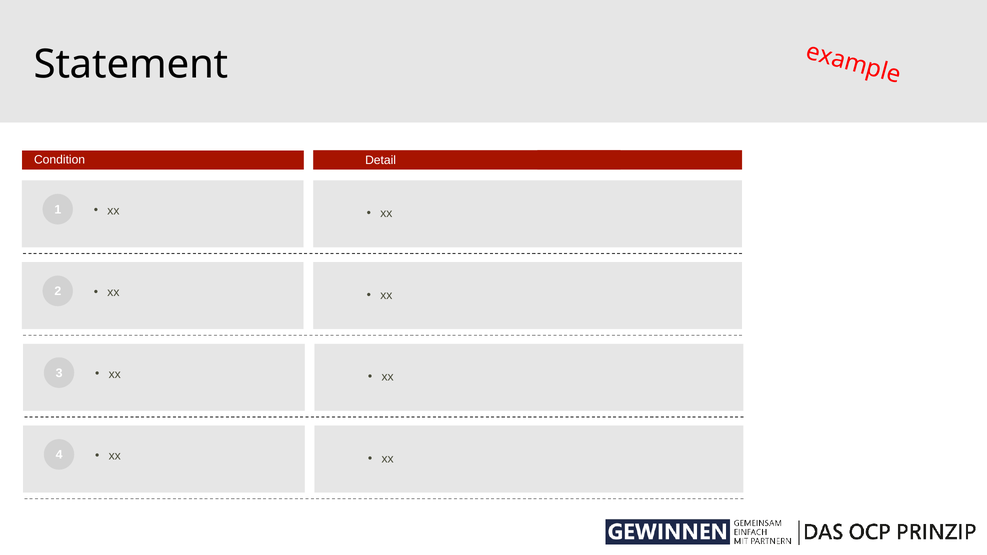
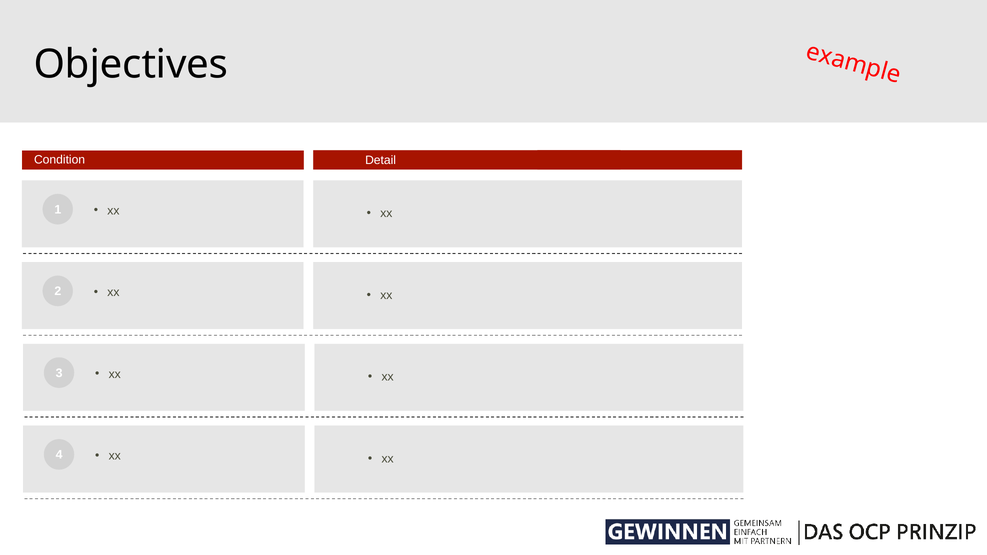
Statement: Statement -> Objectives
